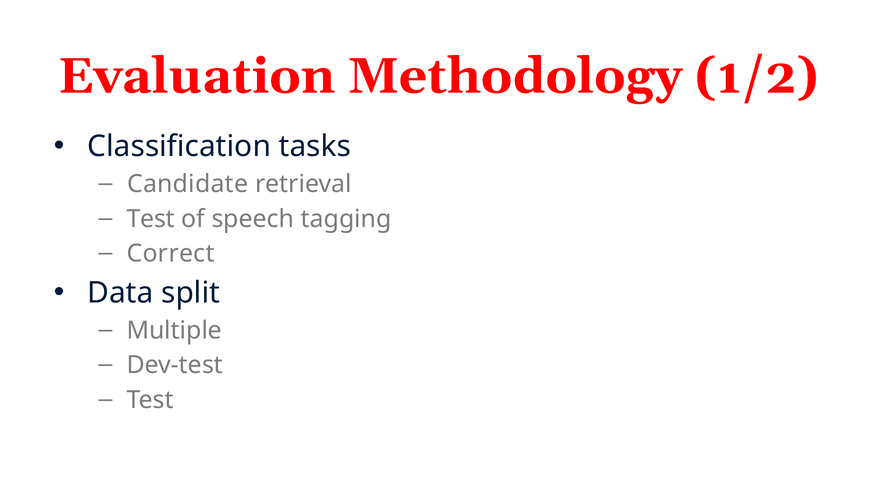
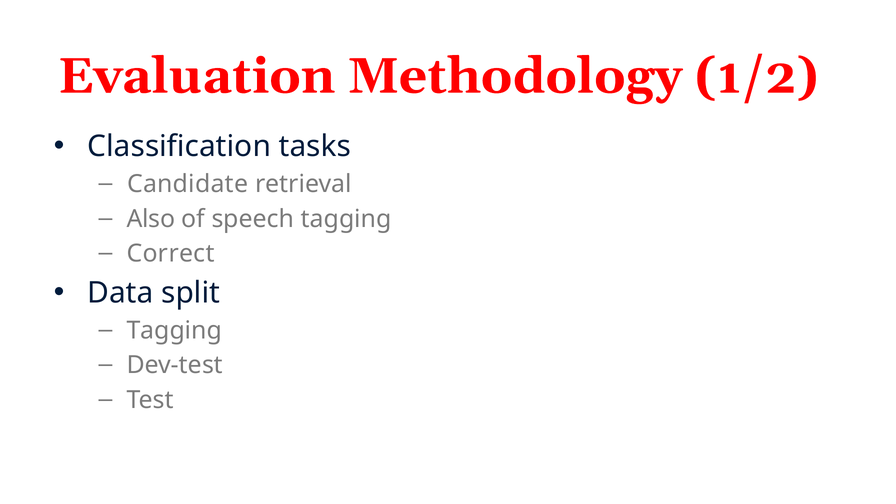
Test at (151, 219): Test -> Also
Multiple at (174, 330): Multiple -> Tagging
